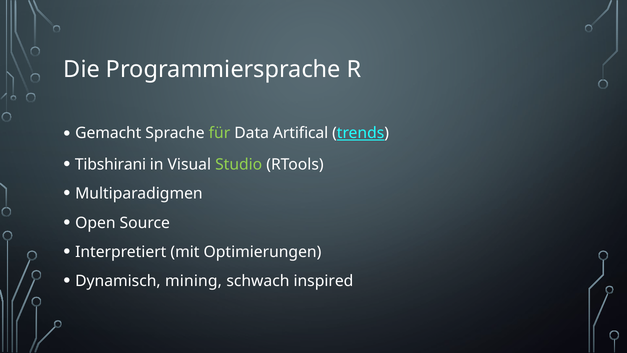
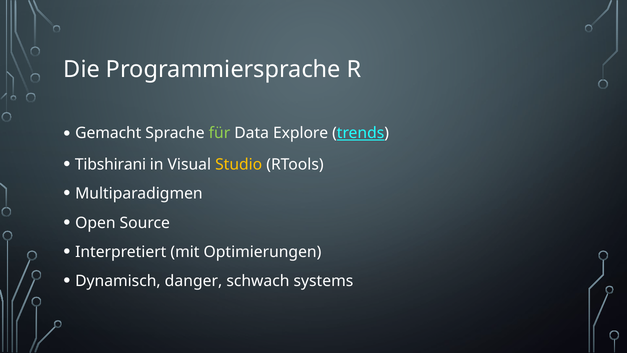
Artifical: Artifical -> Explore
Studio colour: light green -> yellow
mining: mining -> danger
inspired: inspired -> systems
